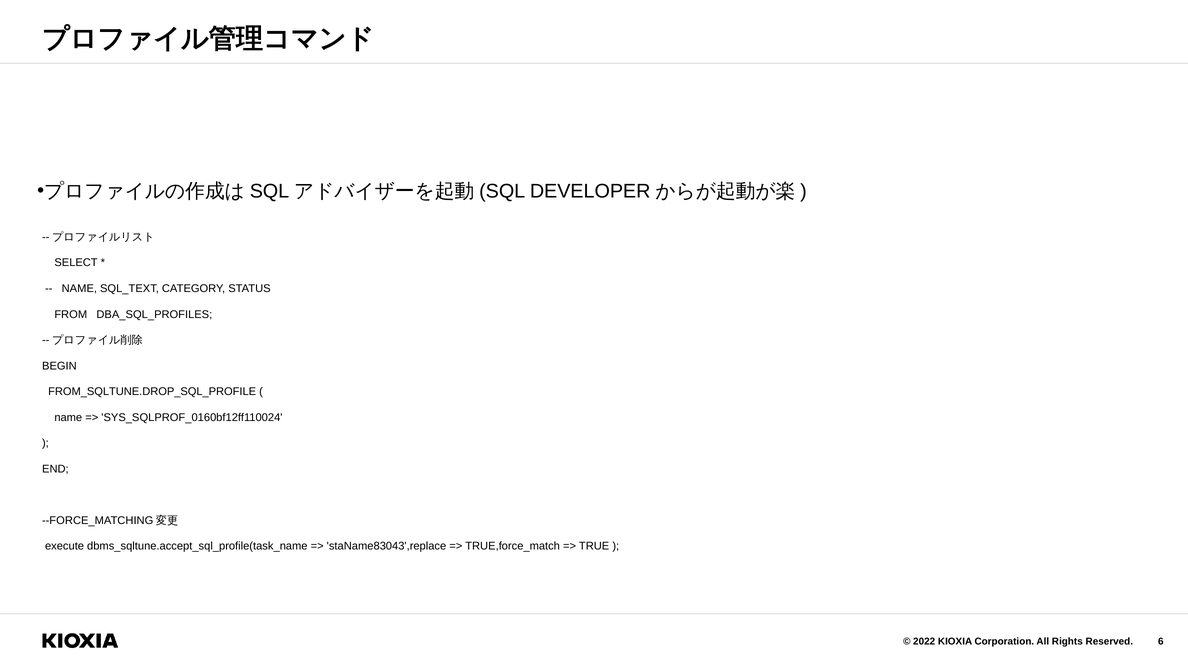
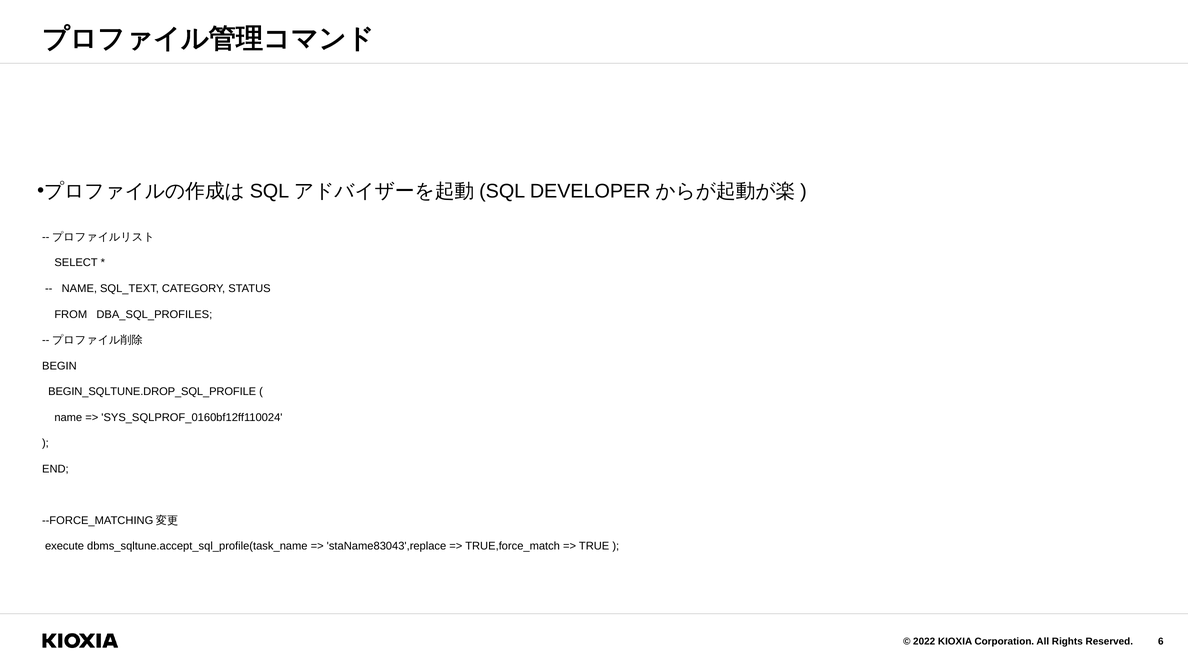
FROM_SQLTUNE.DROP_SQL_PROFILE: FROM_SQLTUNE.DROP_SQL_PROFILE -> BEGIN_SQLTUNE.DROP_SQL_PROFILE
